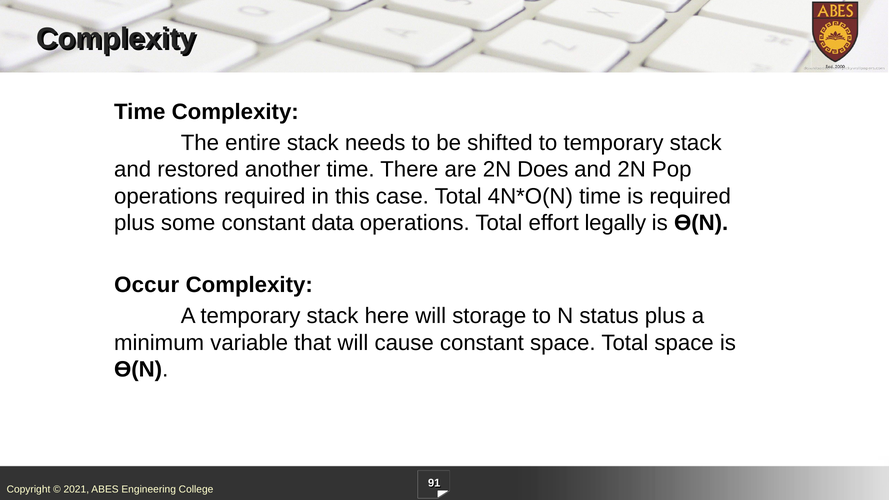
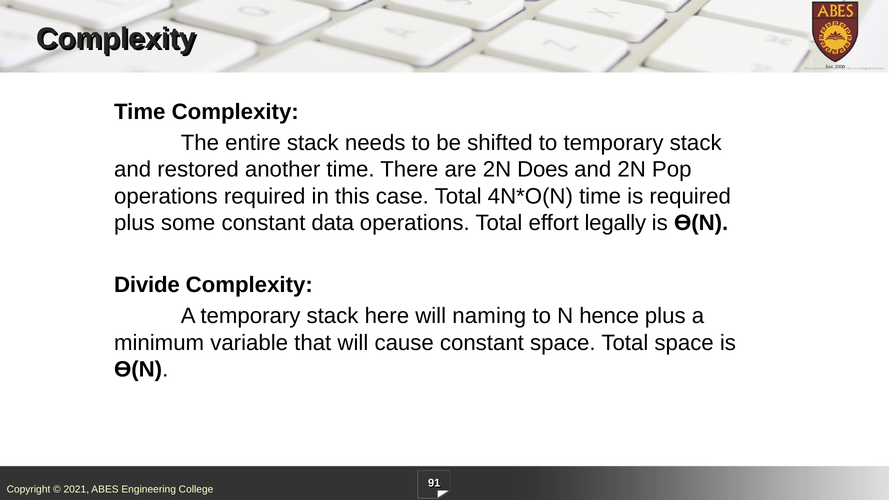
Occur: Occur -> Divide
storage: storage -> naming
status: status -> hence
